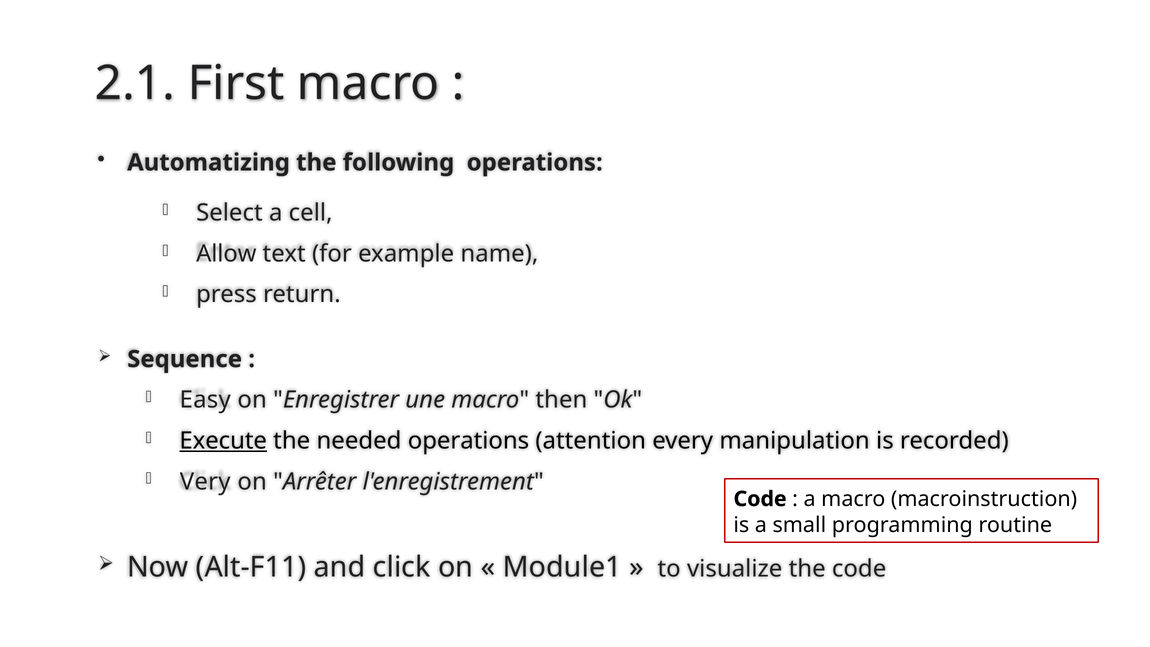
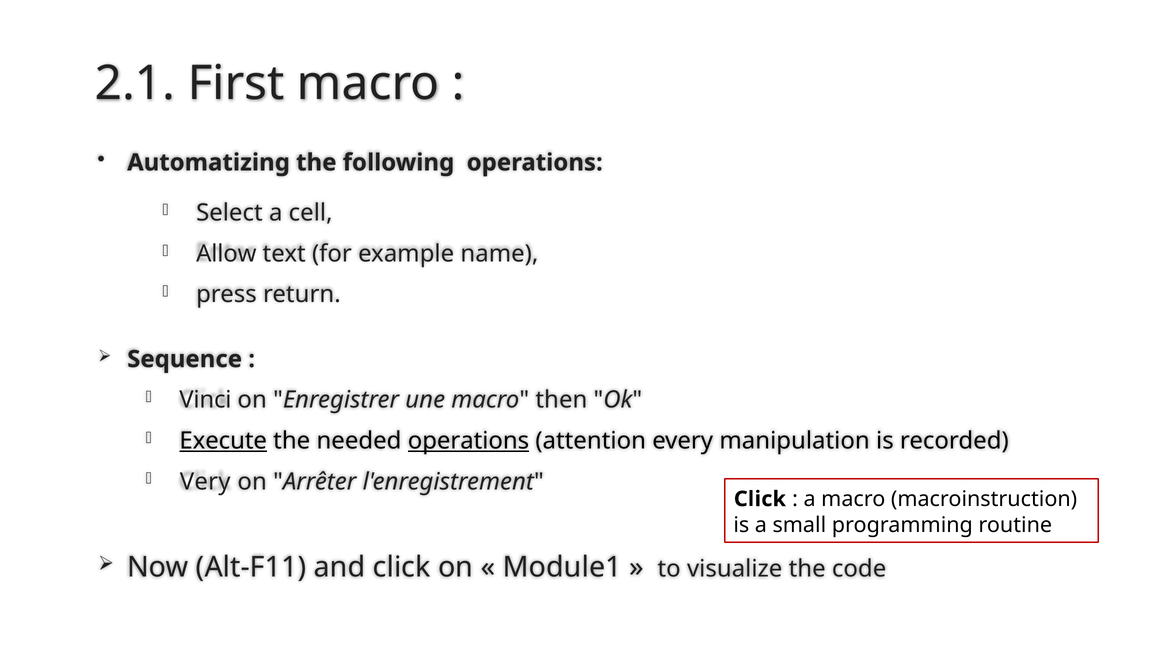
Easy: Easy -> Vinci
operations at (468, 441) underline: none -> present
Code at (760, 499): Code -> Click
